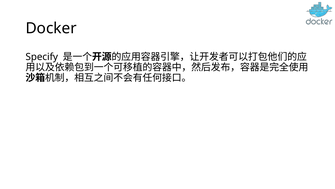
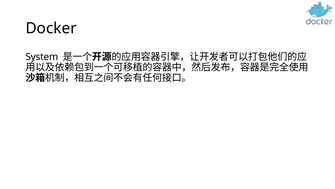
Specify: Specify -> System
